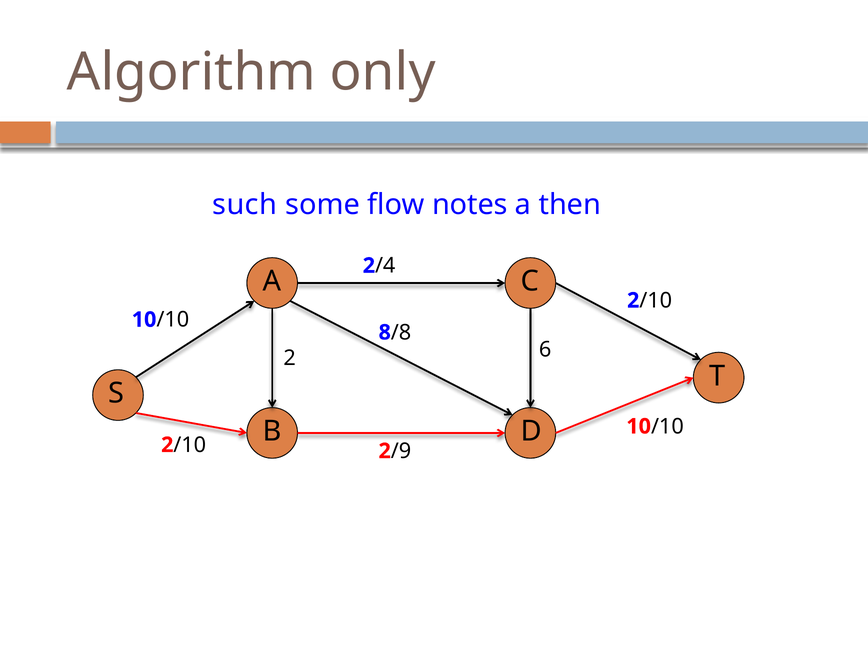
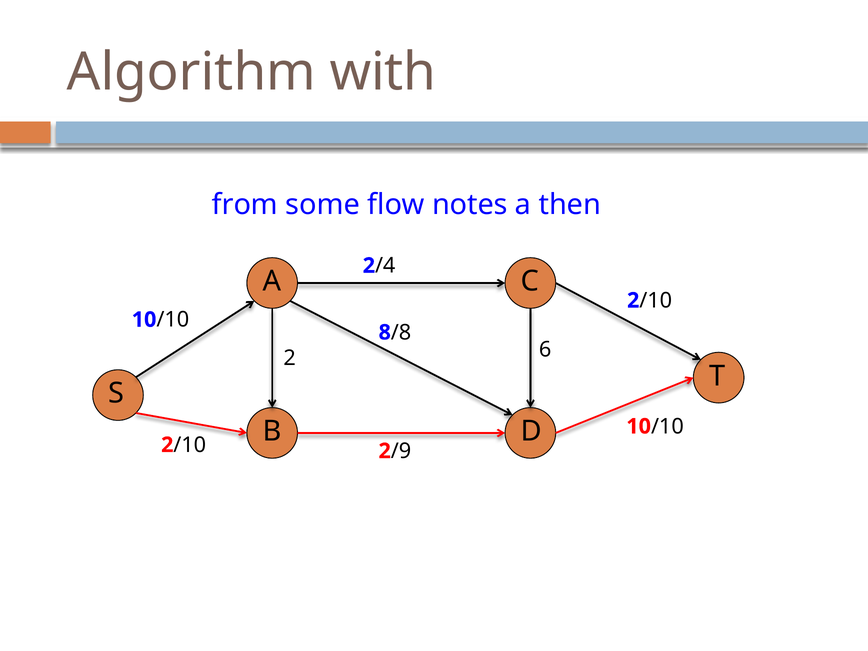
only: only -> with
such: such -> from
